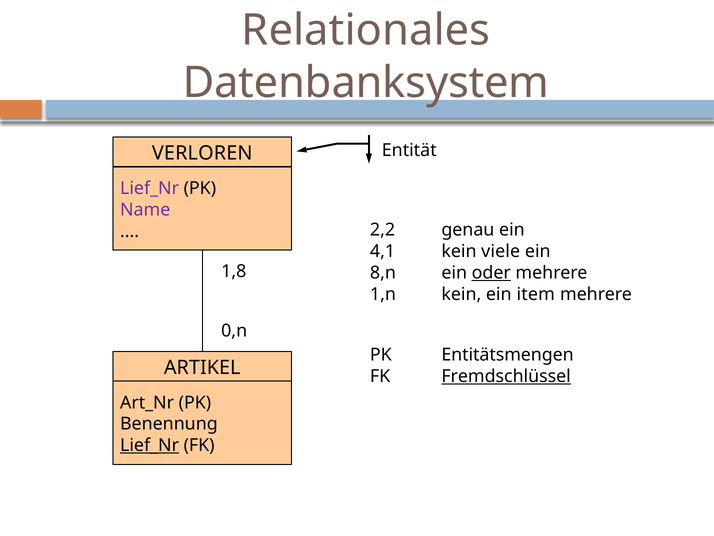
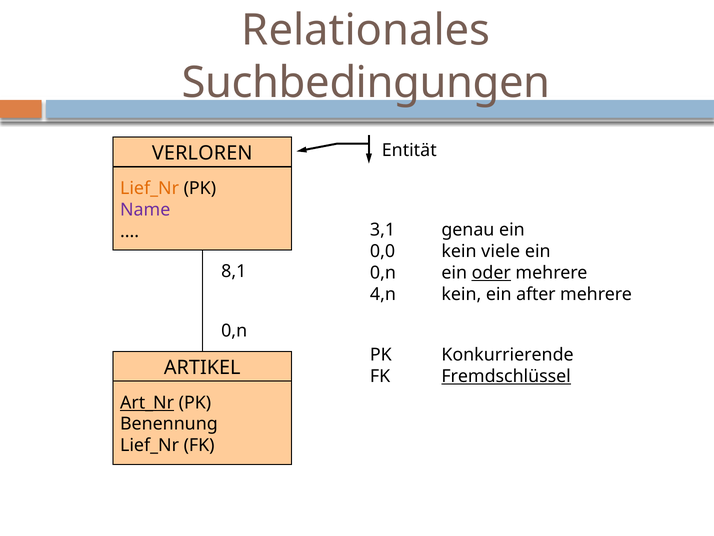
Datenbanksystem: Datenbanksystem -> Suchbedingungen
Lief_Nr at (150, 188) colour: purple -> orange
2,2: 2,2 -> 3,1
4,1: 4,1 -> 0,0
1,8: 1,8 -> 8,1
8,n at (383, 272): 8,n -> 0,n
1,n: 1,n -> 4,n
item: item -> after
Entitätsmengen: Entitätsmengen -> Konkurrierende
Art_Nr underline: none -> present
Lief_Nr at (150, 445) underline: present -> none
